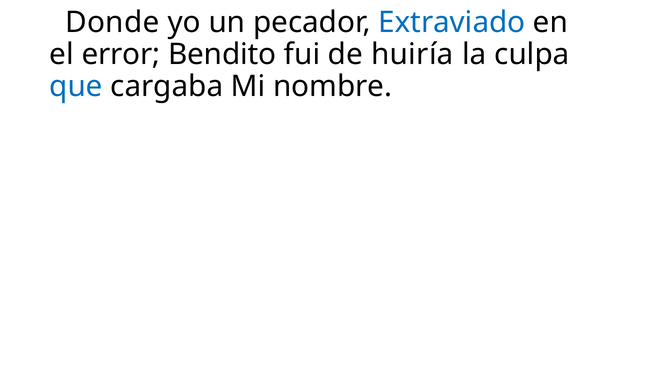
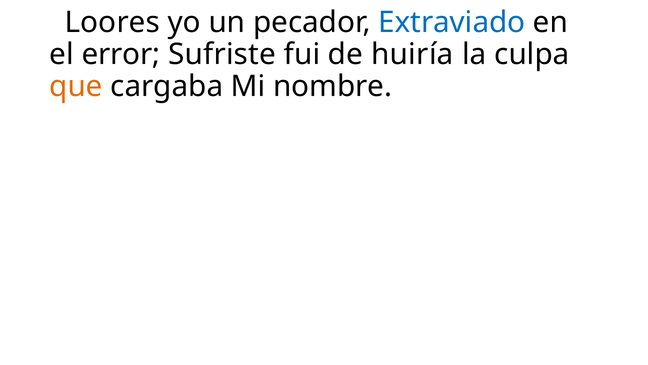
Donde: Donde -> Loores
Bendito: Bendito -> Sufriste
que colour: blue -> orange
